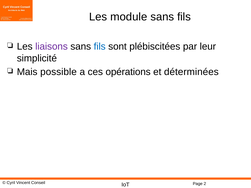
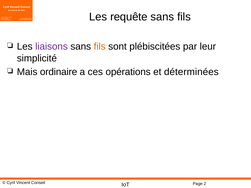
module: module -> requête
fils at (100, 47) colour: blue -> orange
possible: possible -> ordinaire
